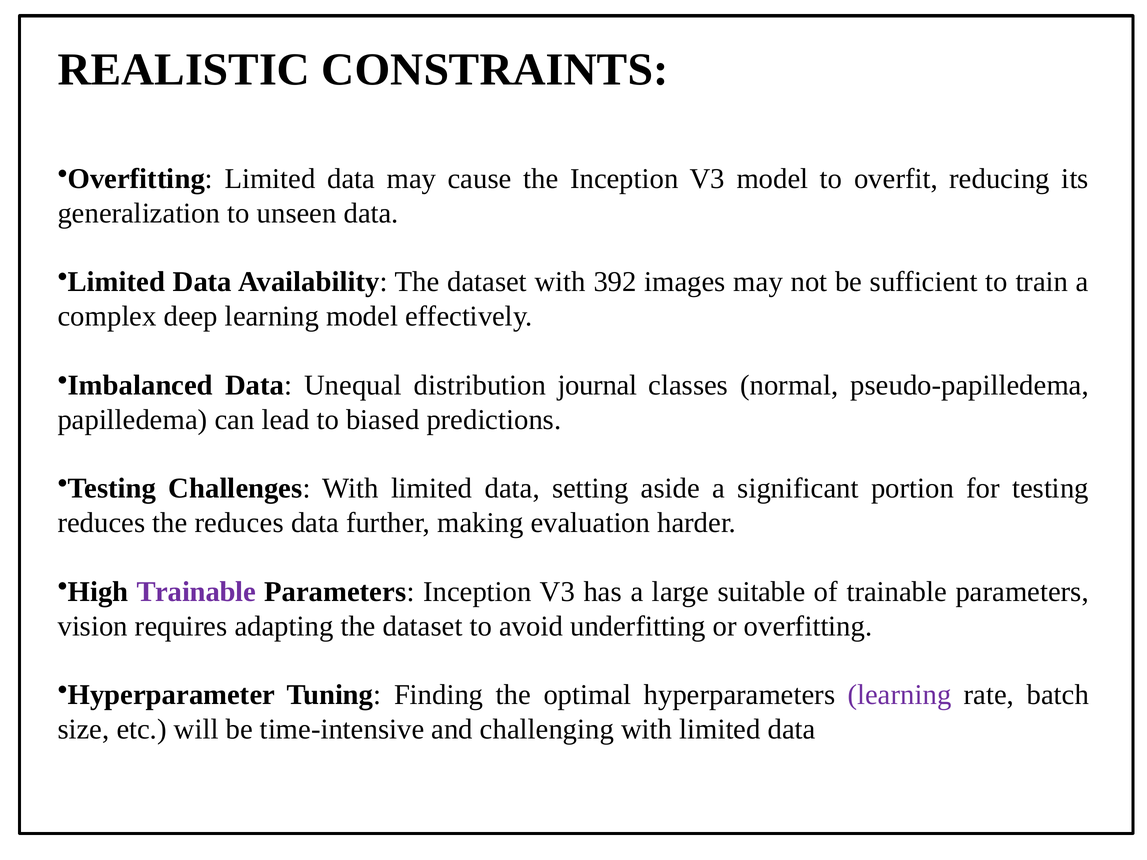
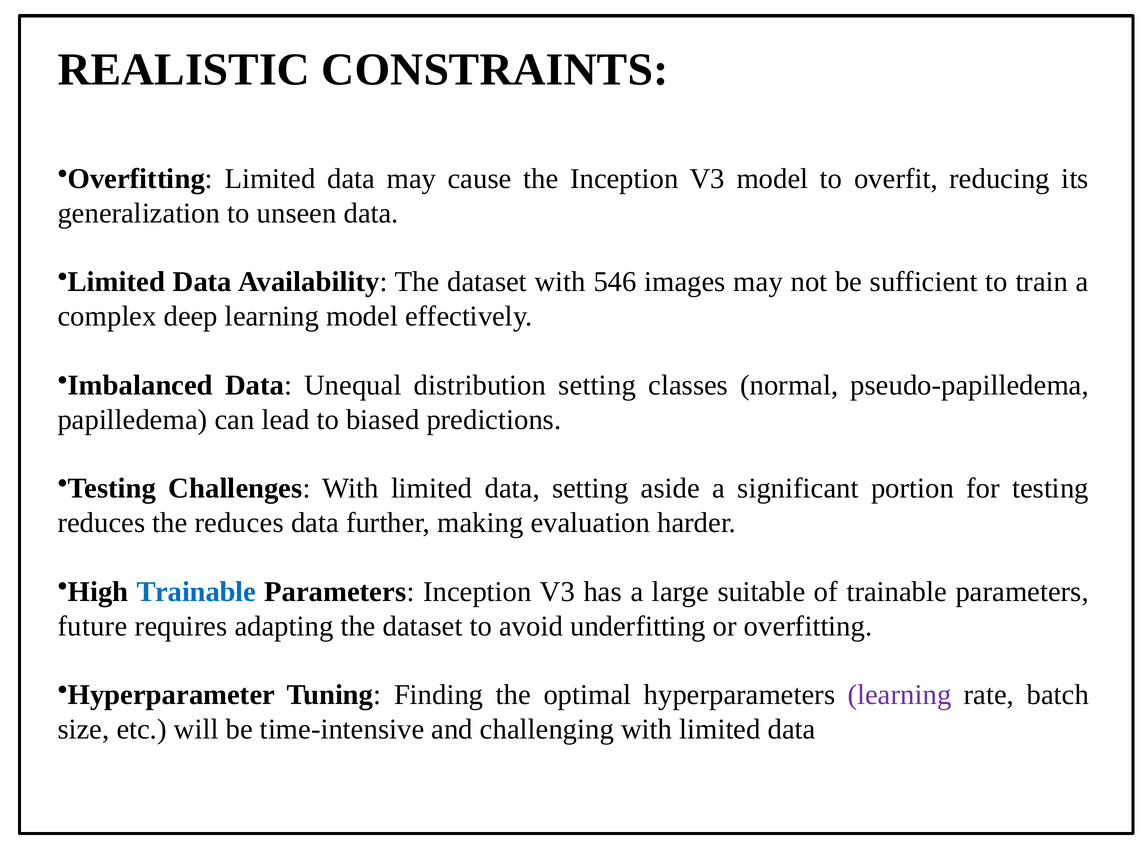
392: 392 -> 546
distribution journal: journal -> setting
Trainable at (196, 592) colour: purple -> blue
vision: vision -> future
